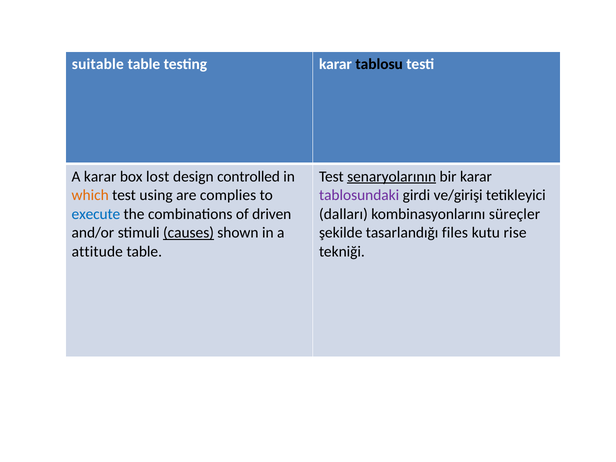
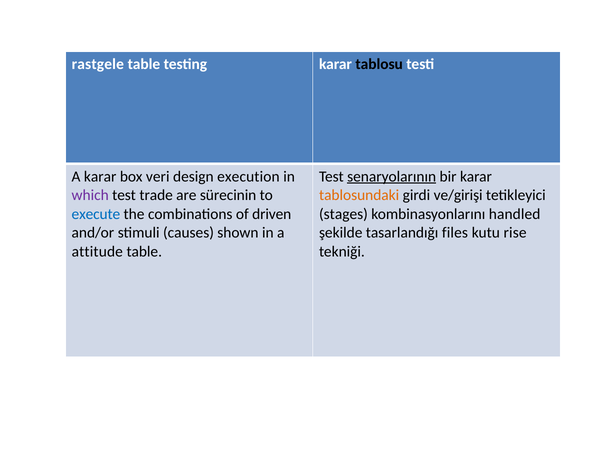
suitable: suitable -> rastgele
lost: lost -> veri
controlled: controlled -> execution
which colour: orange -> purple
using: using -> trade
complies: complies -> sürecinin
tablosundaki colour: purple -> orange
dalları: dalları -> stages
süreçler: süreçler -> handled
causes underline: present -> none
